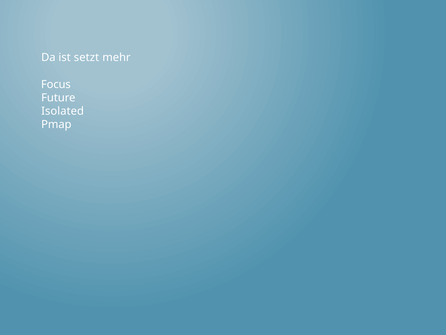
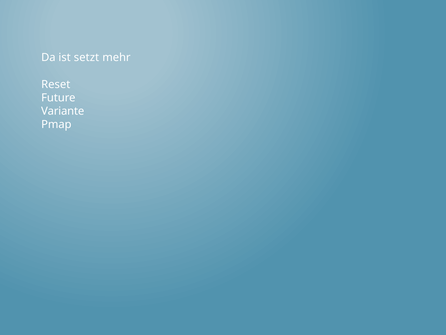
Focus: Focus -> Reset
Isolated: Isolated -> Variante
